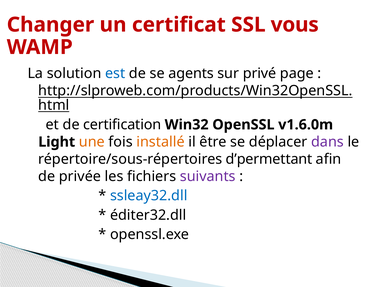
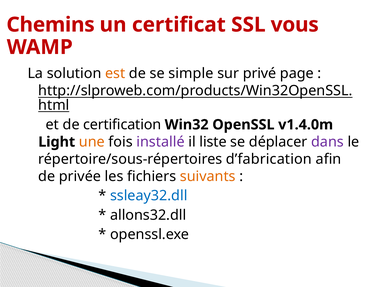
Changer: Changer -> Chemins
est colour: blue -> orange
agents: agents -> simple
v1.6.0m: v1.6.0m -> v1.4.0m
installé colour: orange -> purple
être: être -> liste
d’permettant: d’permettant -> d’fabrication
suivants colour: purple -> orange
éditer32.dll: éditer32.dll -> allons32.dll
